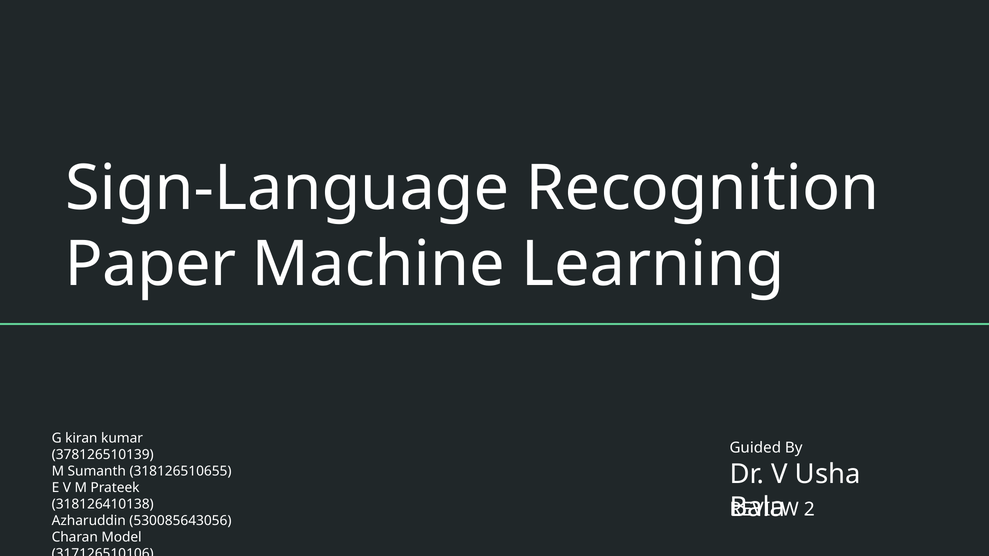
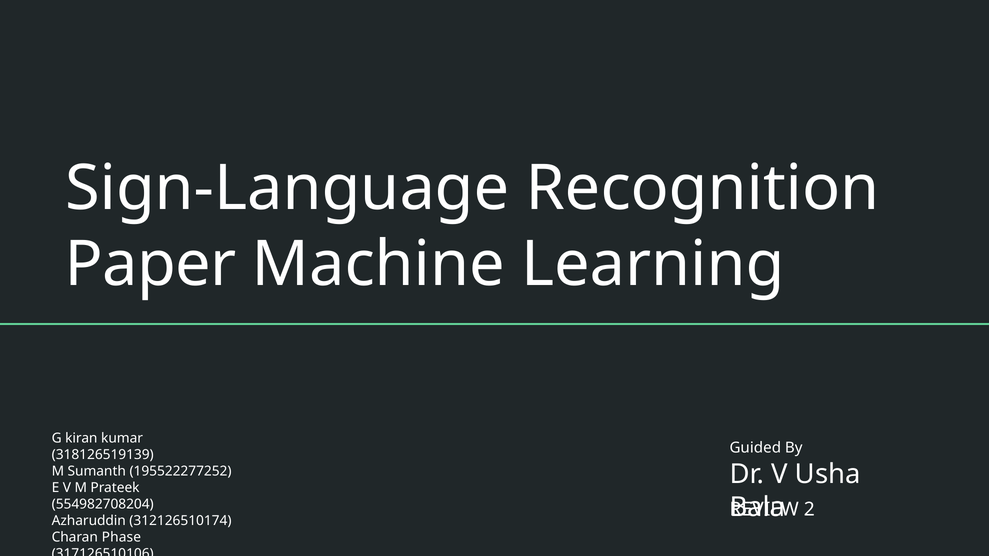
378126510139: 378126510139 -> 318126519139
318126510655: 318126510655 -> 195522277252
318126410138: 318126410138 -> 554982708204
530085643056: 530085643056 -> 312126510174
Model: Model -> Phase
